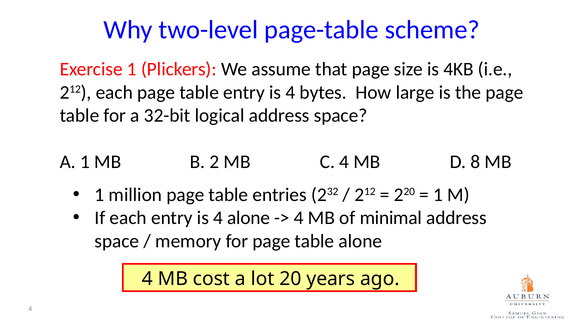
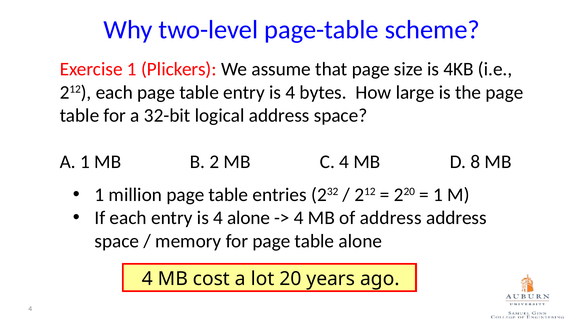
of minimal: minimal -> address
